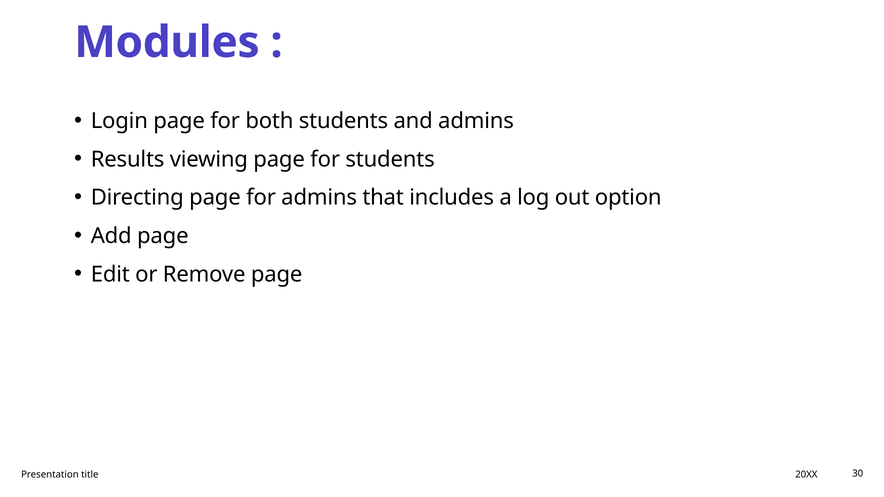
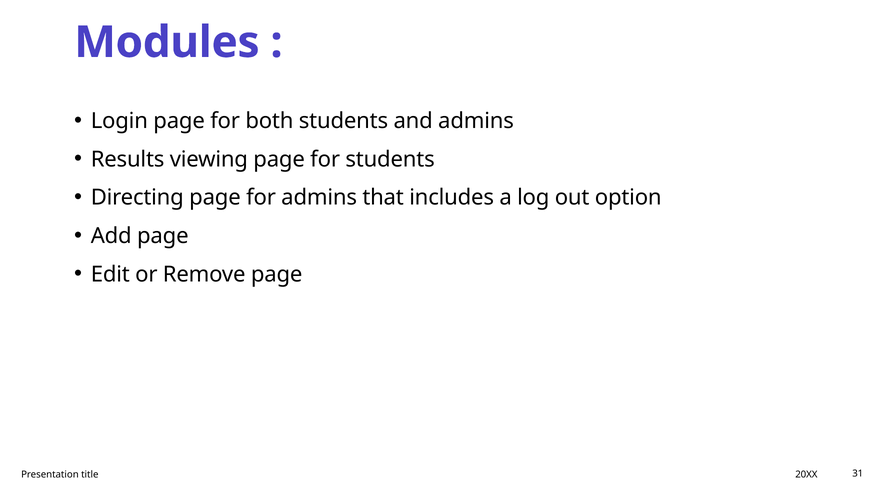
30: 30 -> 31
